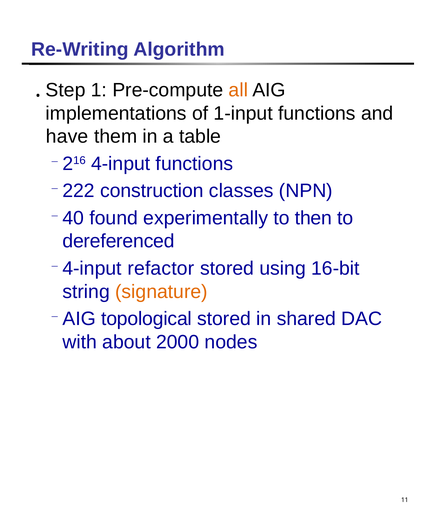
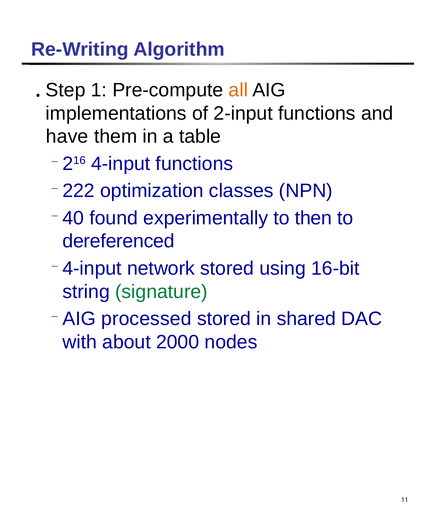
1-input: 1-input -> 2-input
construction: construction -> optimization
refactor: refactor -> network
signature colour: orange -> green
topological: topological -> processed
